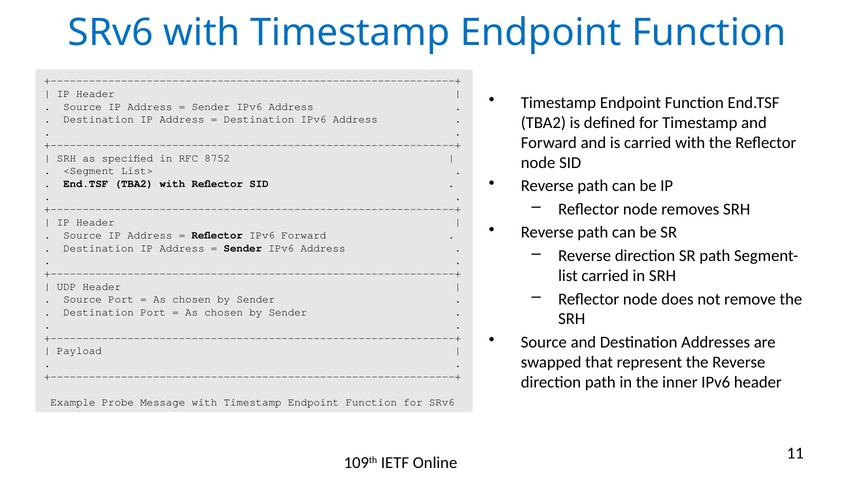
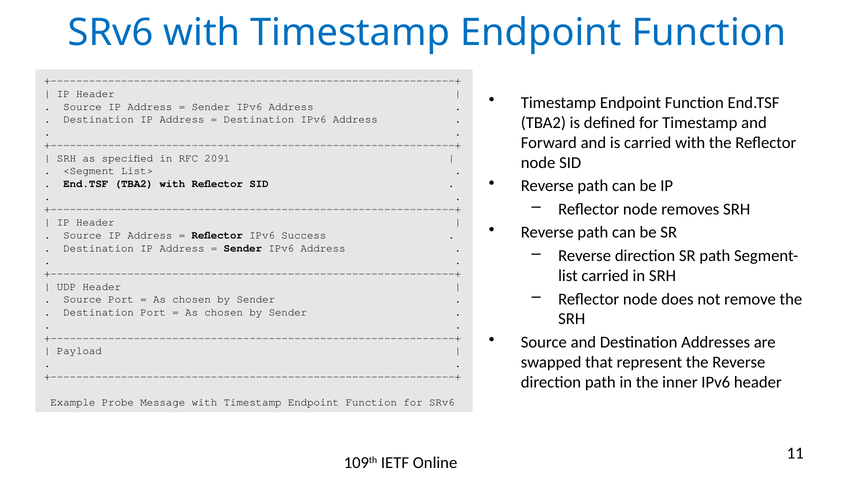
8752: 8752 -> 2091
IPv6 Forward: Forward -> Success
